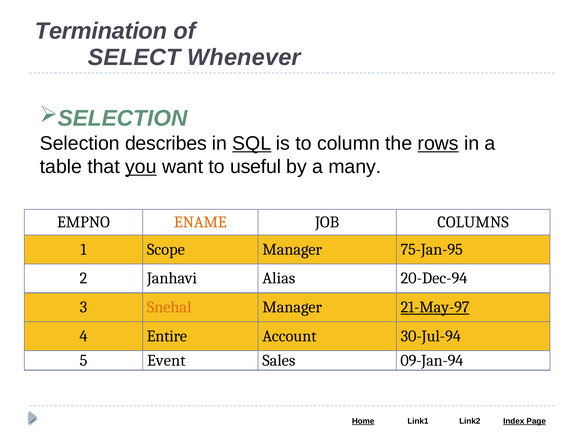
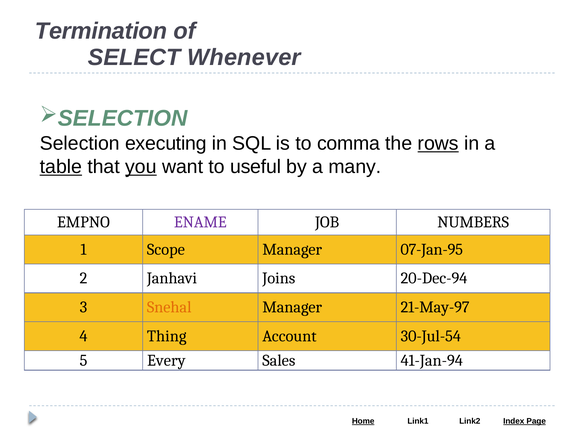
describes: describes -> executing
SQL underline: present -> none
column: column -> comma
table underline: none -> present
ENAME colour: orange -> purple
COLUMNS: COLUMNS -> NUMBERS
75-Jan-95: 75-Jan-95 -> 07-Jan-95
Alias: Alias -> Joins
21-May-97 underline: present -> none
Entire: Entire -> Thing
30-Jul-94: 30-Jul-94 -> 30-Jul-54
Event: Event -> Every
09-Jan-94: 09-Jan-94 -> 41-Jan-94
